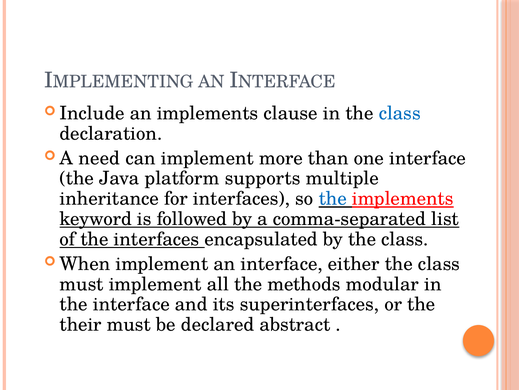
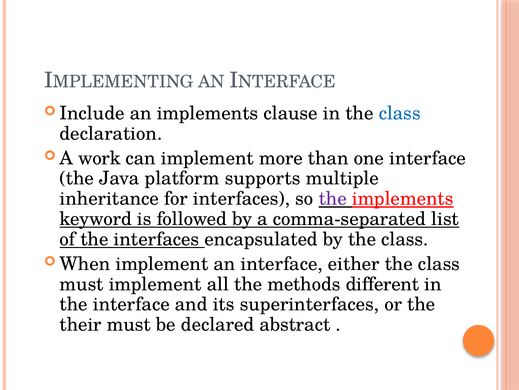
need: need -> work
the at (333, 198) colour: blue -> purple
modular: modular -> different
